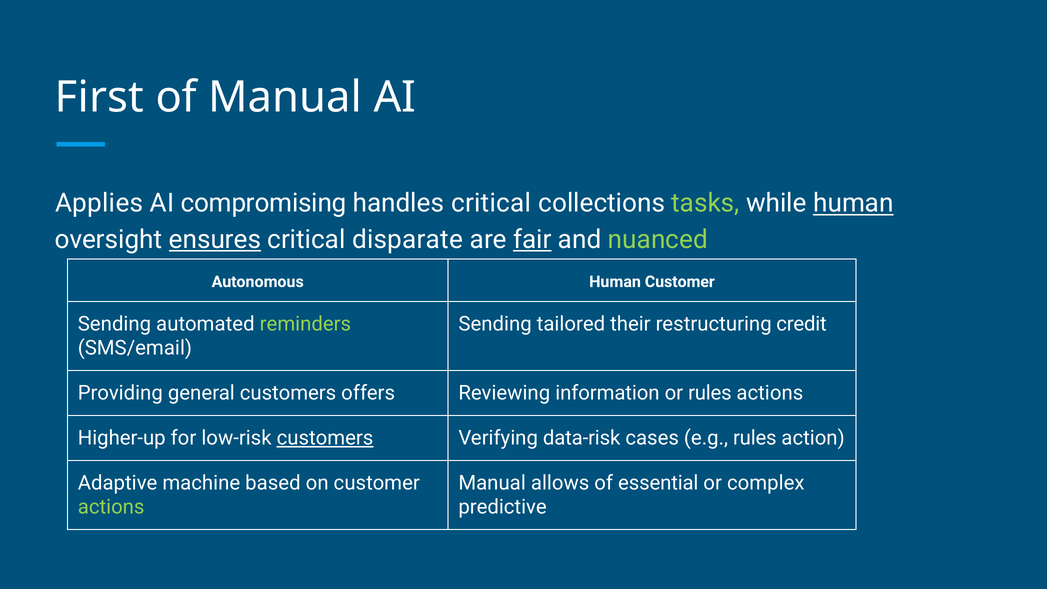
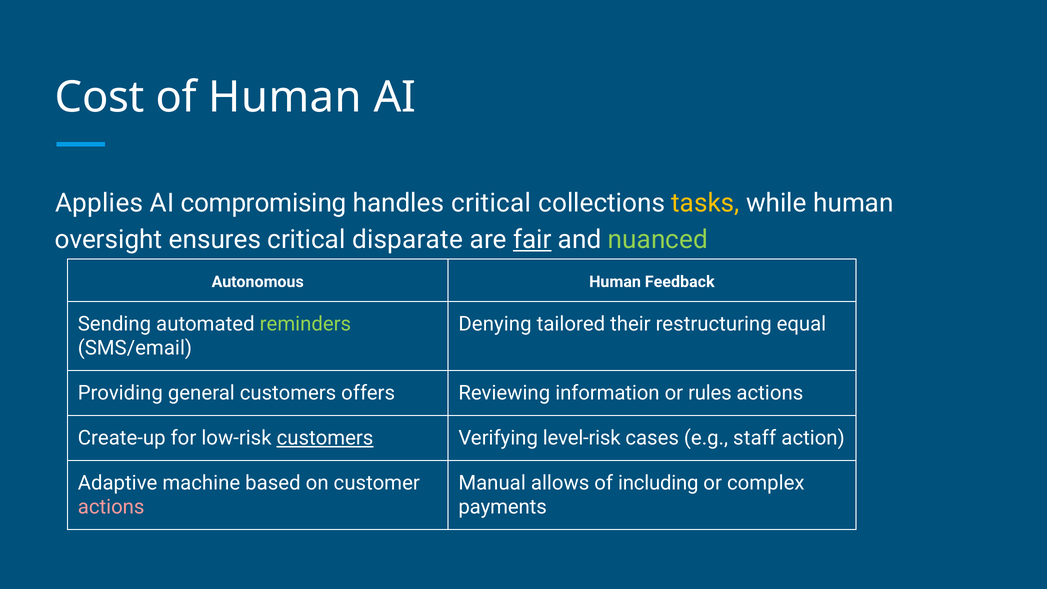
First: First -> Cost
of Manual: Manual -> Human
tasks colour: light green -> yellow
human at (853, 203) underline: present -> none
ensures underline: present -> none
Human Customer: Customer -> Feedback
Sending at (495, 324): Sending -> Denying
credit: credit -> equal
Higher-up: Higher-up -> Create-up
data-risk: data-risk -> level-risk
e.g rules: rules -> staff
essential: essential -> including
actions at (111, 507) colour: light green -> pink
predictive: predictive -> payments
